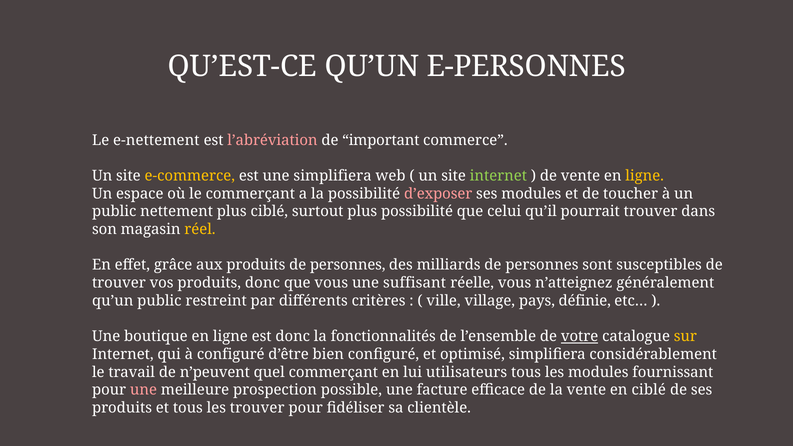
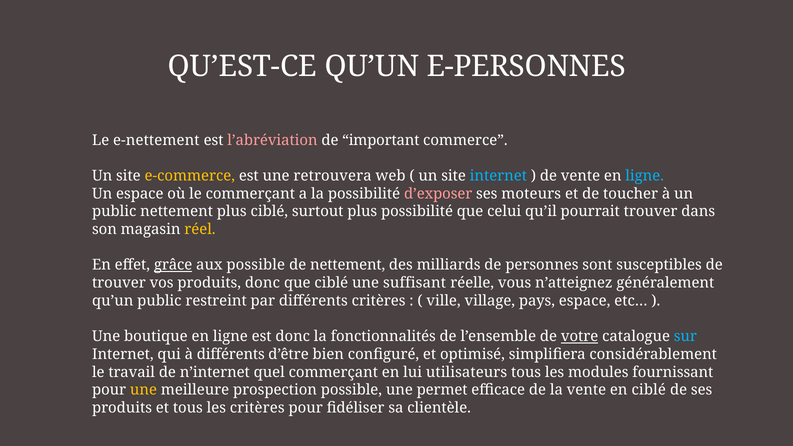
une simplifiera: simplifiera -> retrouvera
internet at (498, 176) colour: light green -> light blue
ligne at (645, 176) colour: yellow -> light blue
ses modules: modules -> moteurs
grâce underline: none -> present
aux produits: produits -> possible
personnes at (348, 265): personnes -> nettement
que vous: vous -> ciblé
pays définie: définie -> espace
sur colour: yellow -> light blue
à configuré: configuré -> différents
n’peuvent: n’peuvent -> n’internet
une at (143, 390) colour: pink -> yellow
facture: facture -> permet
les trouver: trouver -> critères
